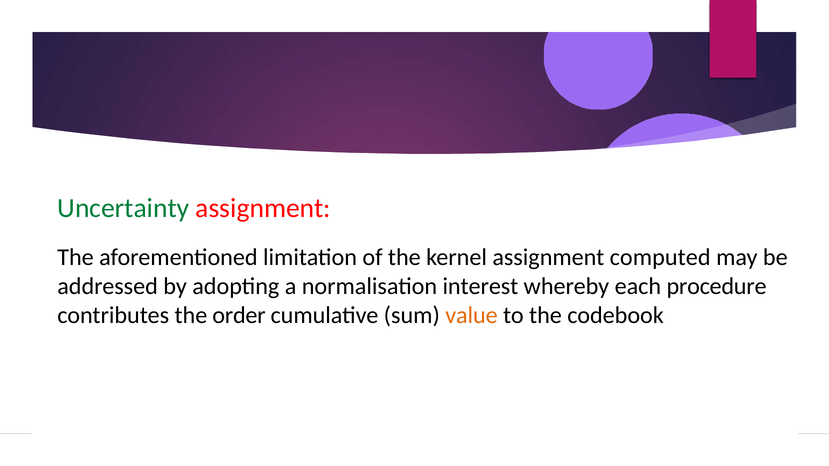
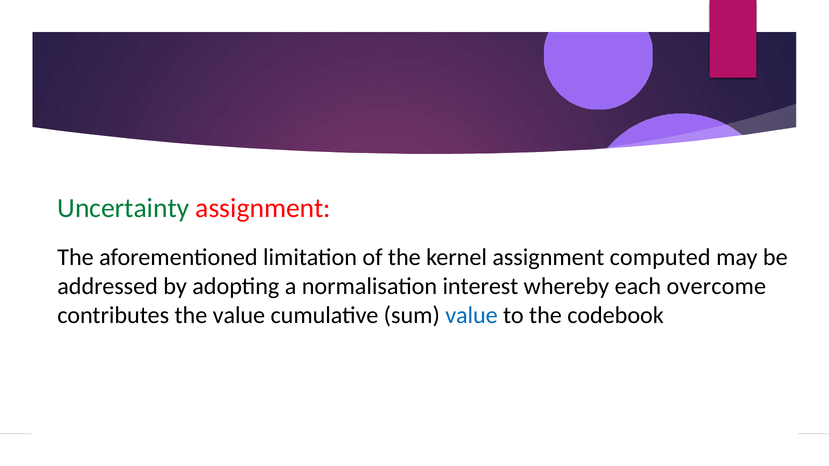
procedure: procedure -> overcome
the order: order -> value
value at (471, 316) colour: orange -> blue
